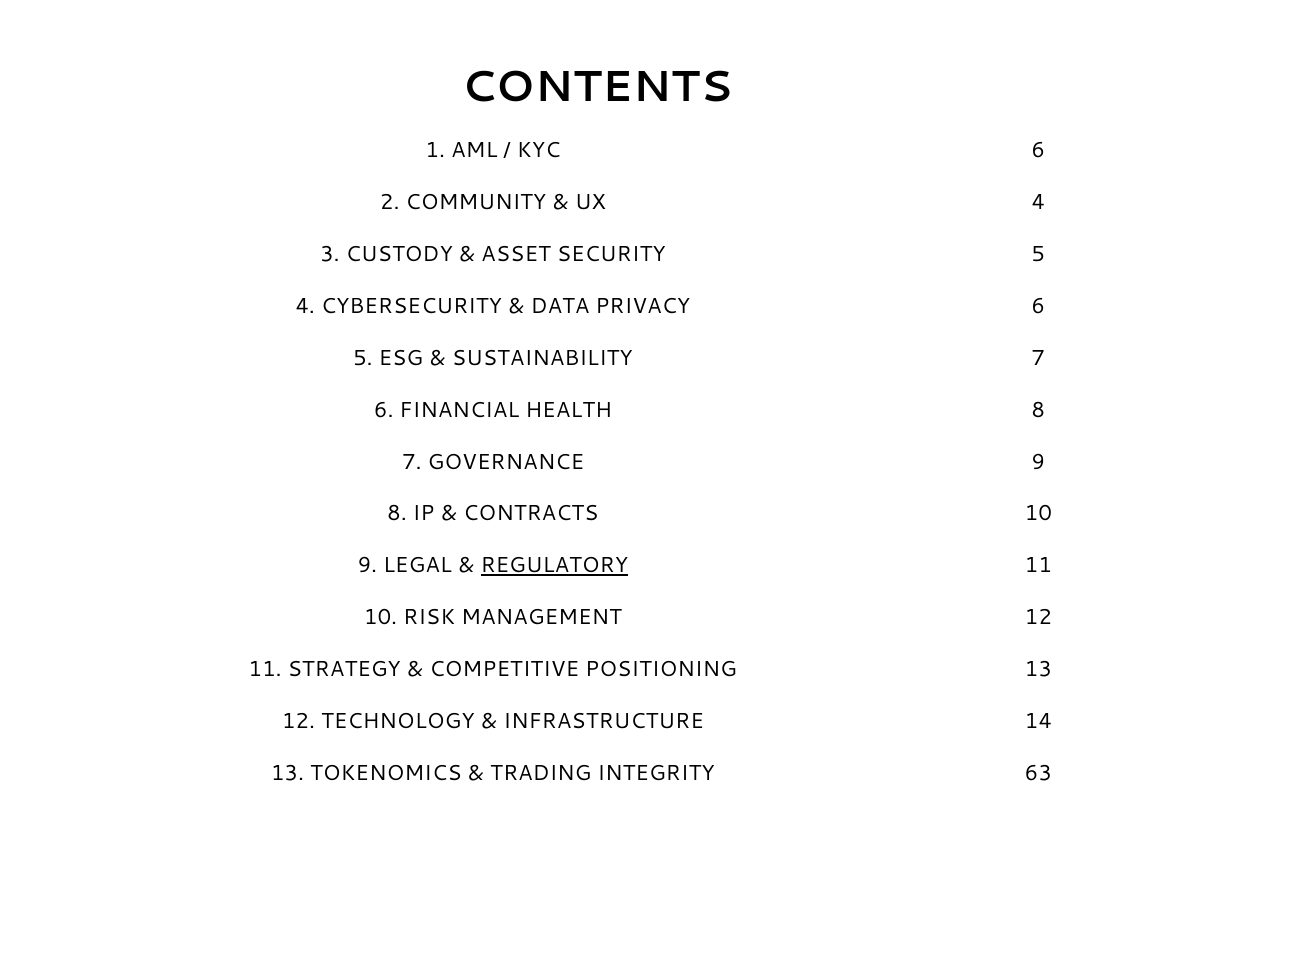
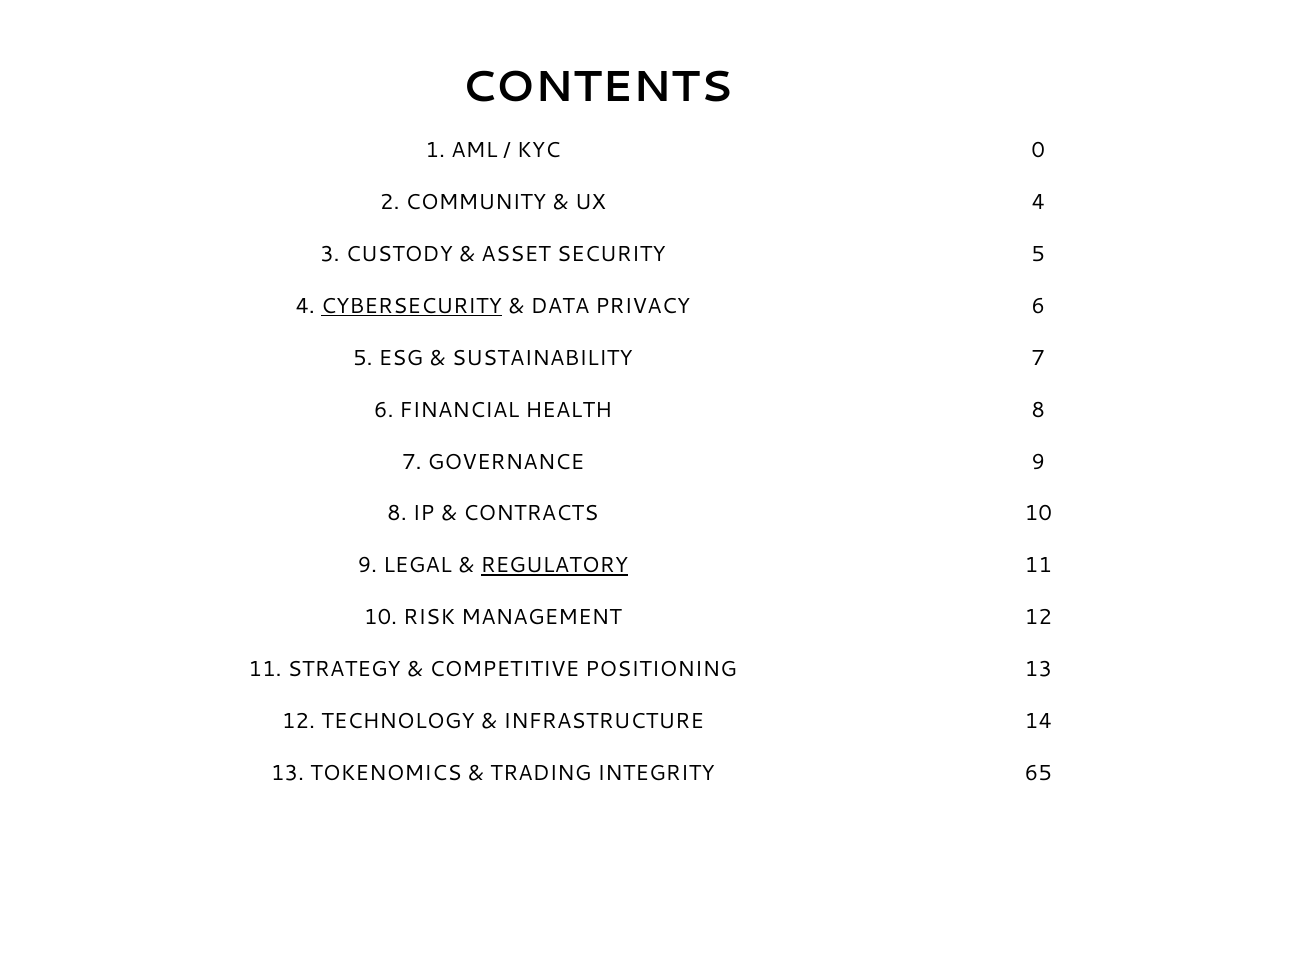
KYC 6: 6 -> 0
CYBERSECURITY underline: none -> present
63: 63 -> 65
